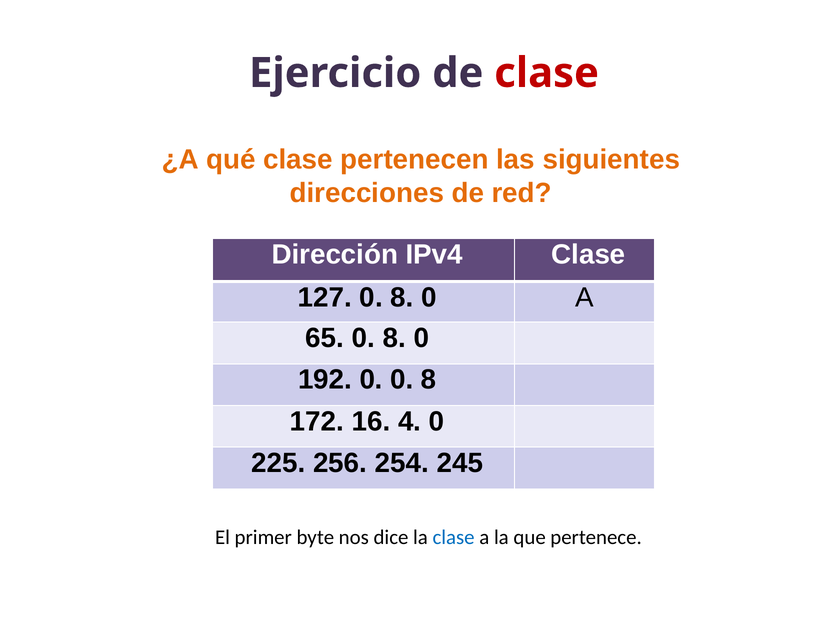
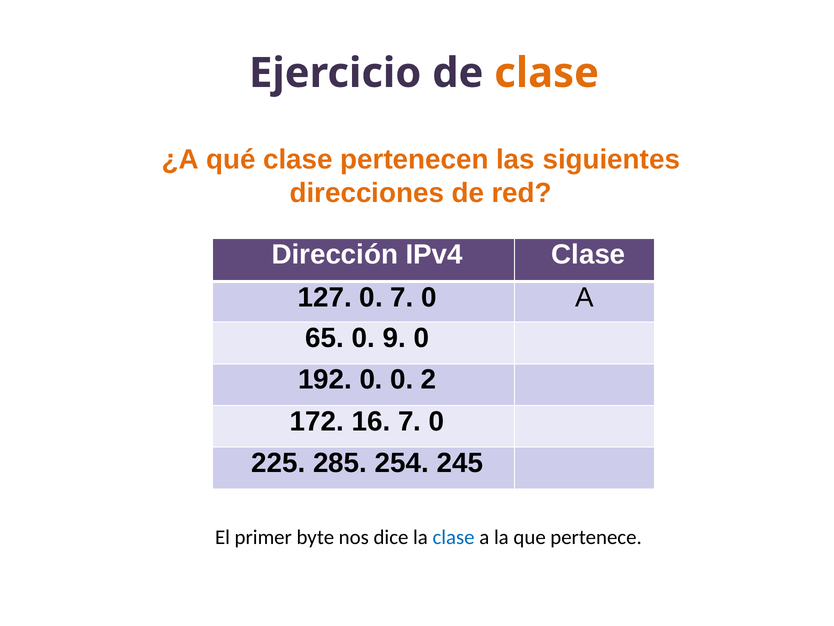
clase at (547, 73) colour: red -> orange
127 0 8: 8 -> 7
65 0 8: 8 -> 9
0 0 8: 8 -> 2
16 4: 4 -> 7
256: 256 -> 285
